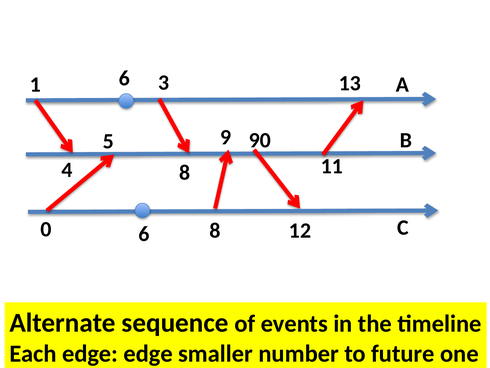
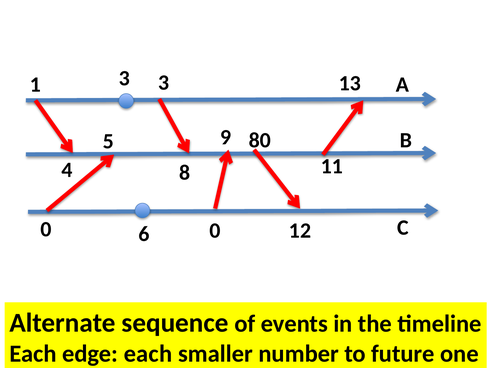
1 6: 6 -> 3
90: 90 -> 80
6 8: 8 -> 0
edge edge: edge -> each
